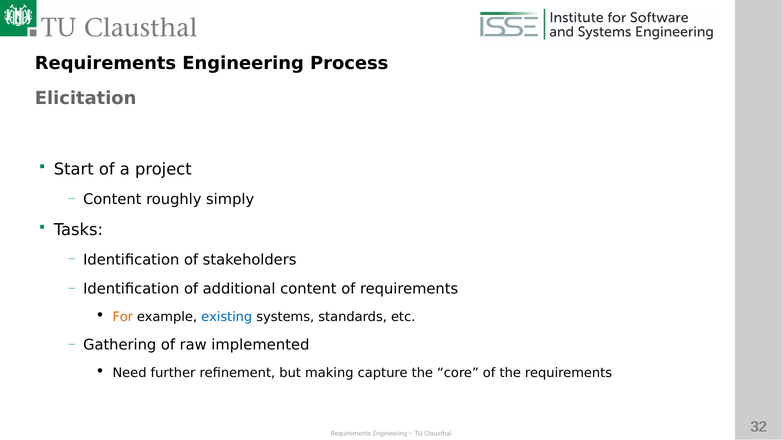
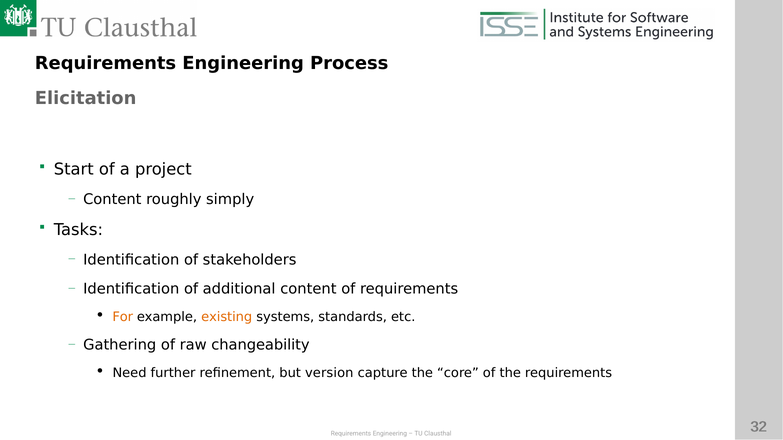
existing colour: blue -> orange
implemented: implemented -> changeability
making: making -> version
